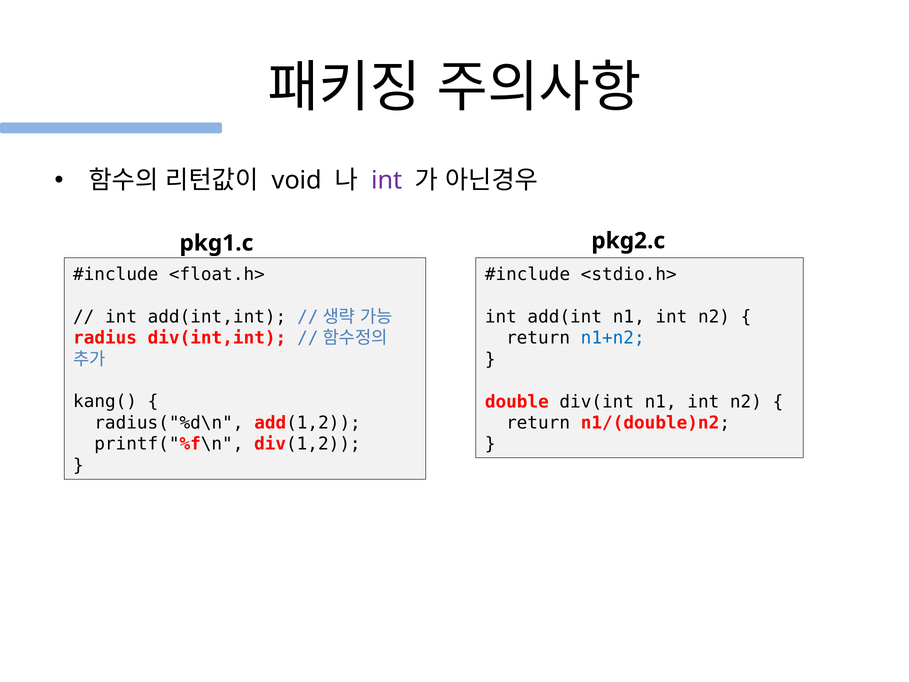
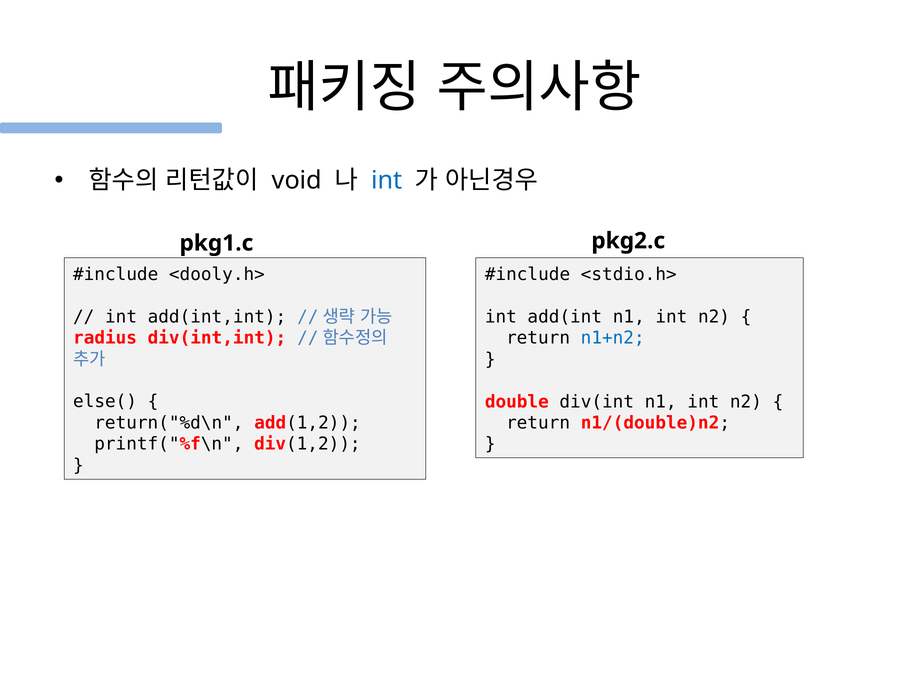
int at (387, 181) colour: purple -> blue
<float.h>: <float.h> -> <dooly.h>
kang(: kang( -> else(
radius("%d\n: radius("%d\n -> return("%d\n
